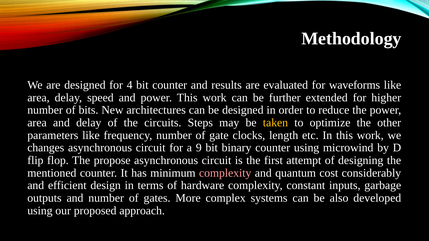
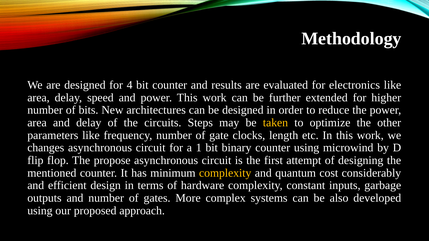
waveforms: waveforms -> electronics
9: 9 -> 1
complexity at (225, 173) colour: pink -> yellow
